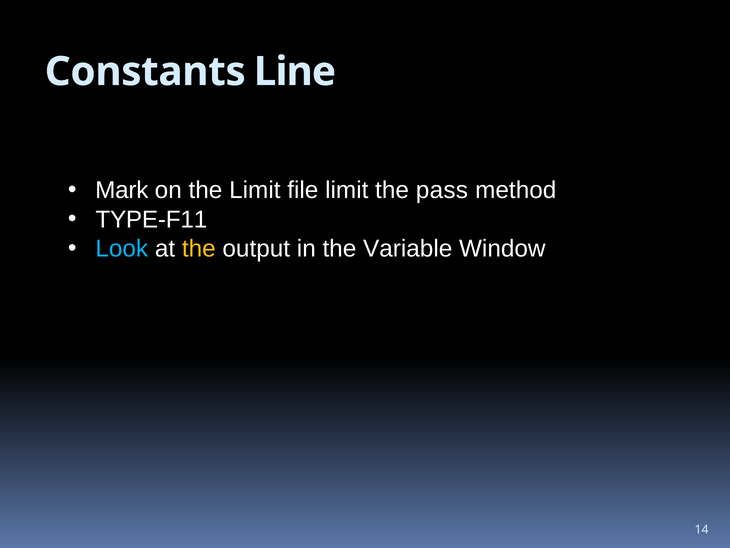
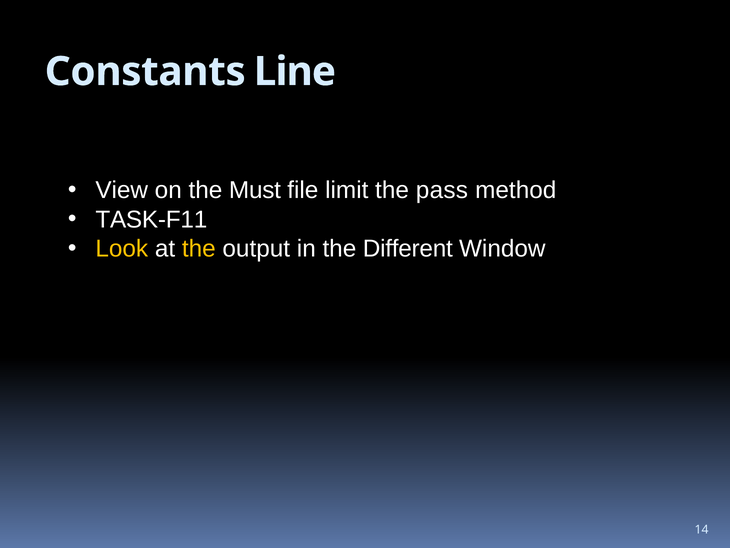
Mark: Mark -> View
the Limit: Limit -> Must
TYPE-F11: TYPE-F11 -> TASK-F11
Look colour: light blue -> yellow
Variable: Variable -> Different
